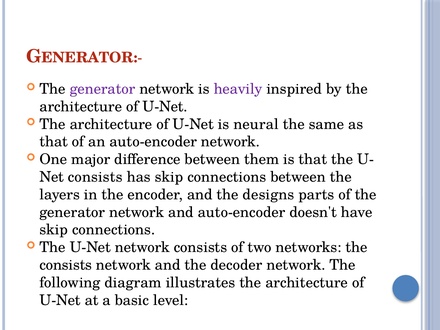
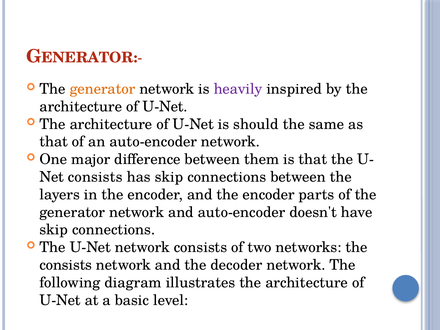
generator at (102, 89) colour: purple -> orange
neural: neural -> should
and the designs: designs -> encoder
